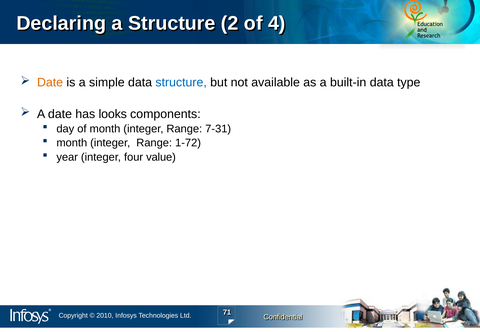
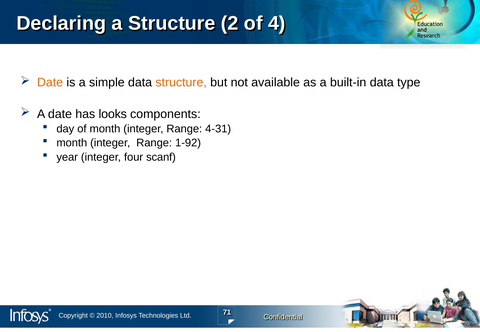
structure at (181, 83) colour: blue -> orange
7-31: 7-31 -> 4-31
1-72: 1-72 -> 1-92
value: value -> scanf
